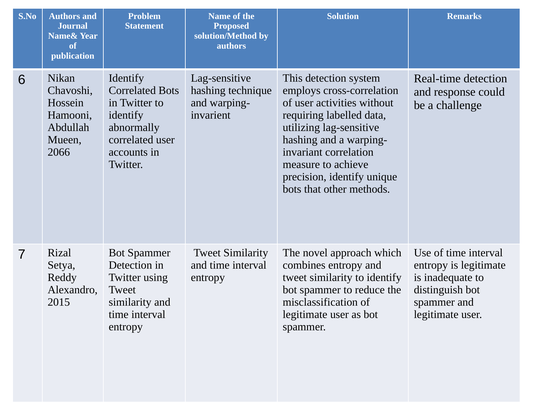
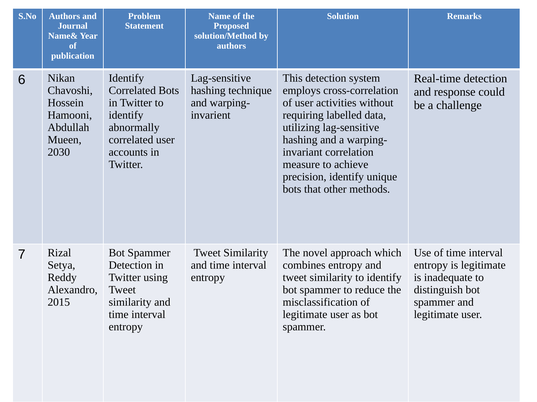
2066: 2066 -> 2030
